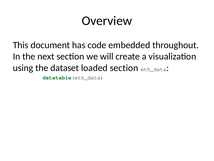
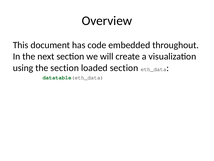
the dataset: dataset -> section
